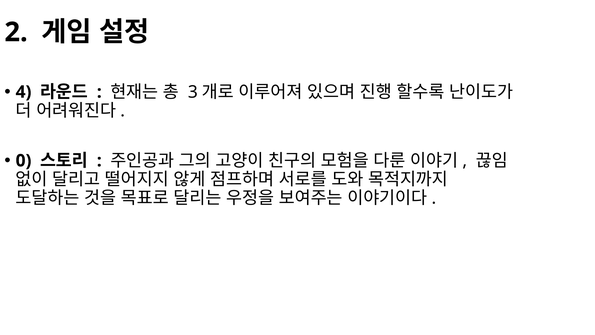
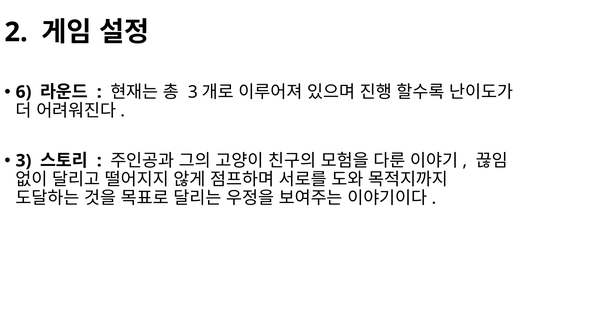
4: 4 -> 6
0 at (24, 161): 0 -> 3
